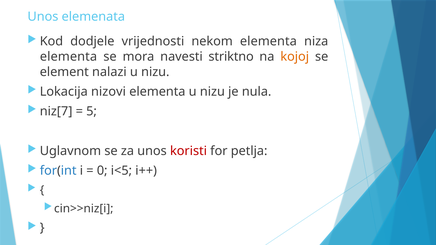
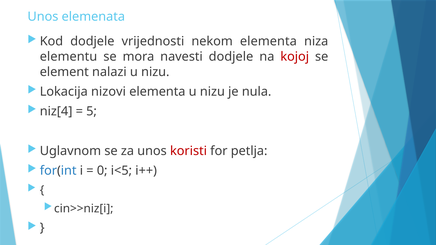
elementa at (68, 57): elementa -> elementu
navesti striktno: striktno -> dodjele
kojoj colour: orange -> red
niz[7: niz[7 -> niz[4
